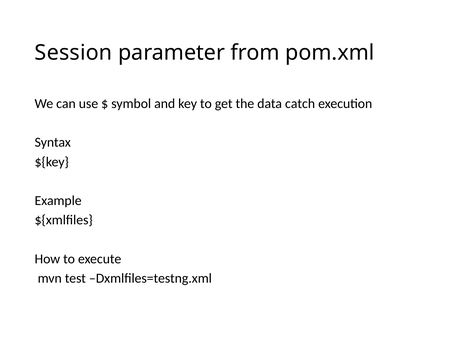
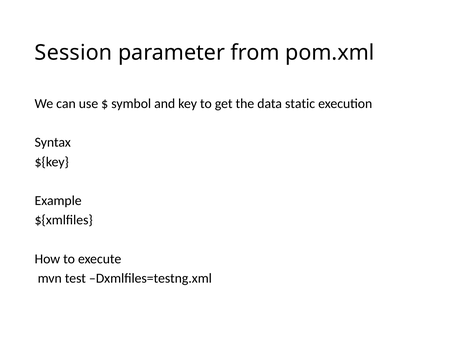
catch: catch -> static
